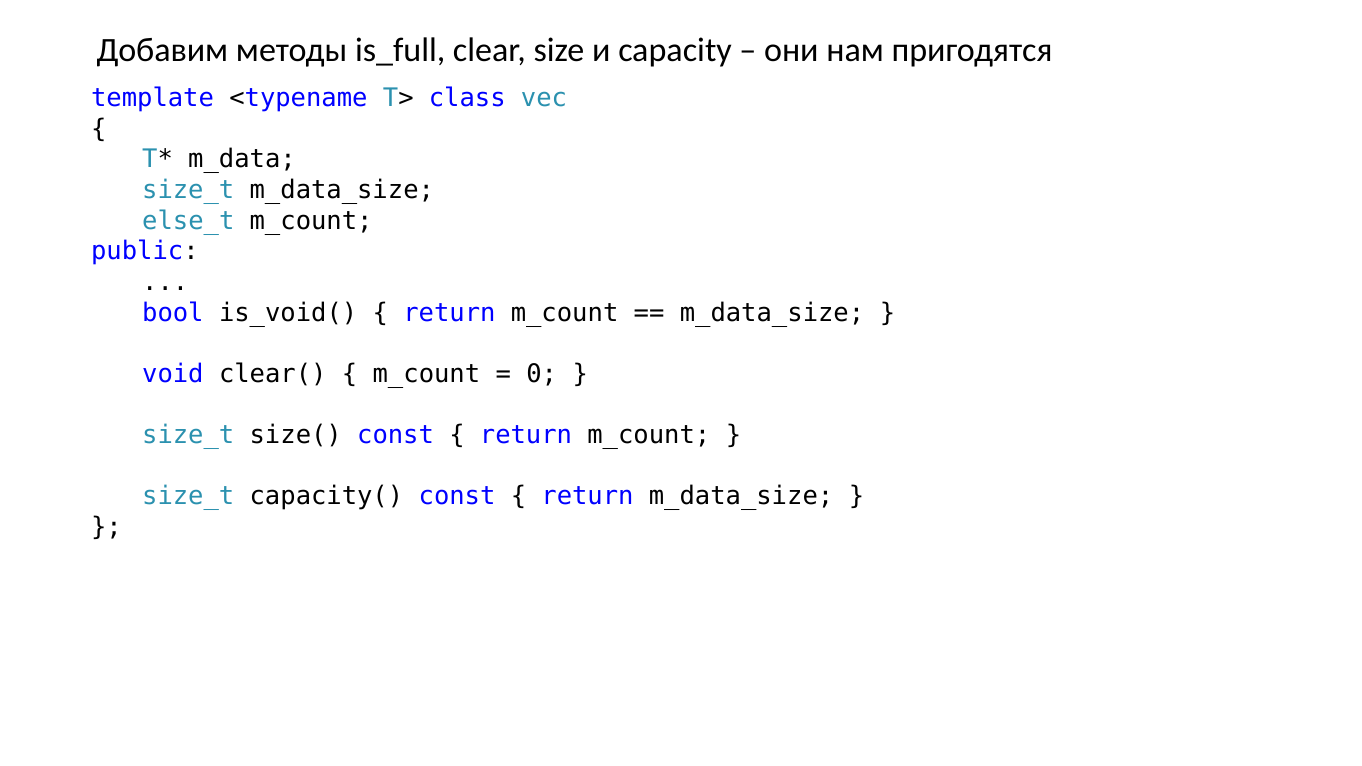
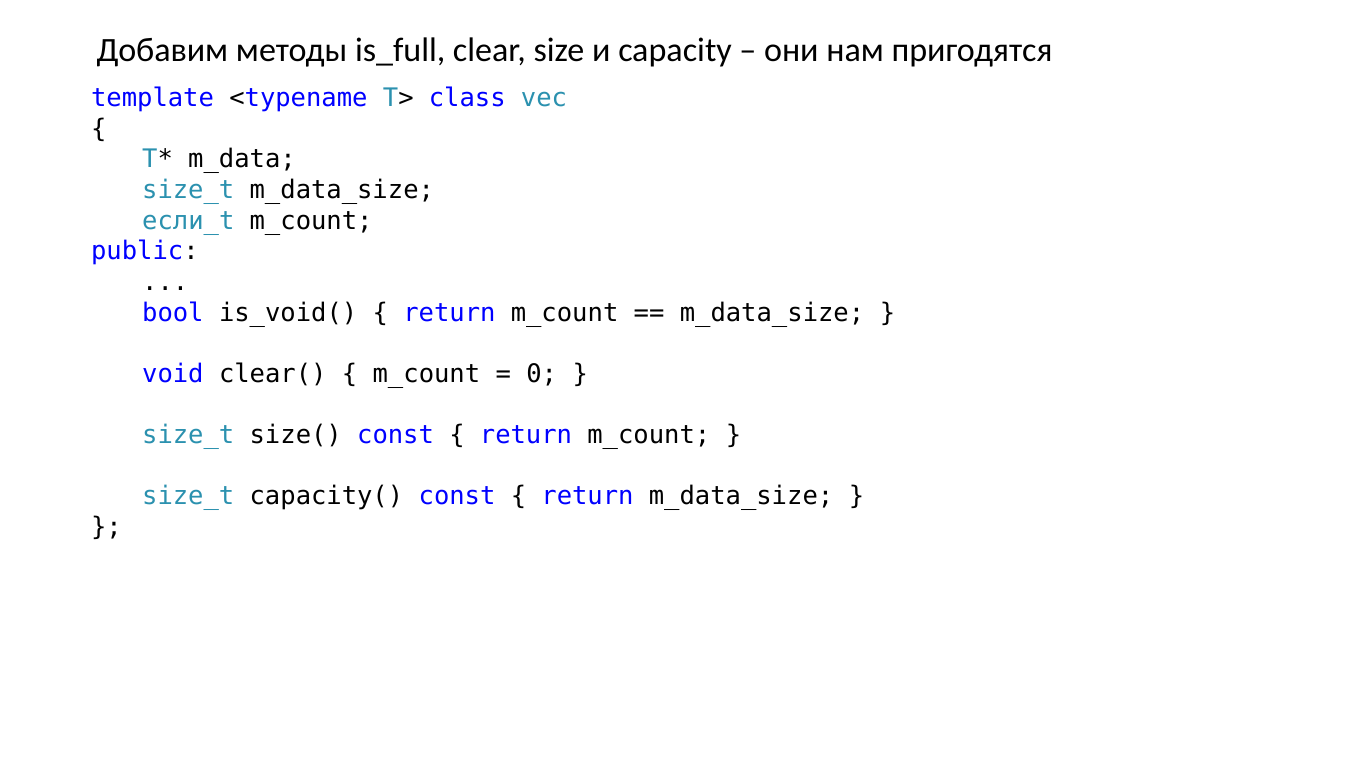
else_t: else_t -> если_t
